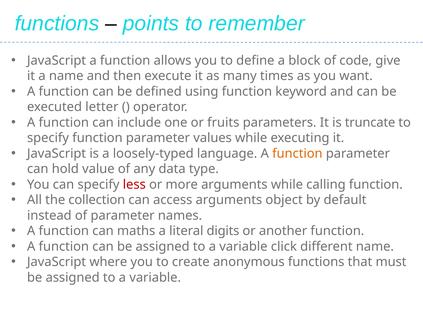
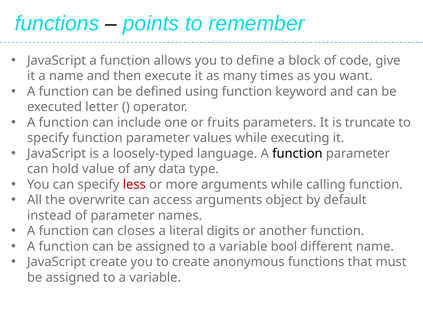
function at (297, 154) colour: orange -> black
collection: collection -> overwrite
maths: maths -> closes
click: click -> bool
JavaScript where: where -> create
